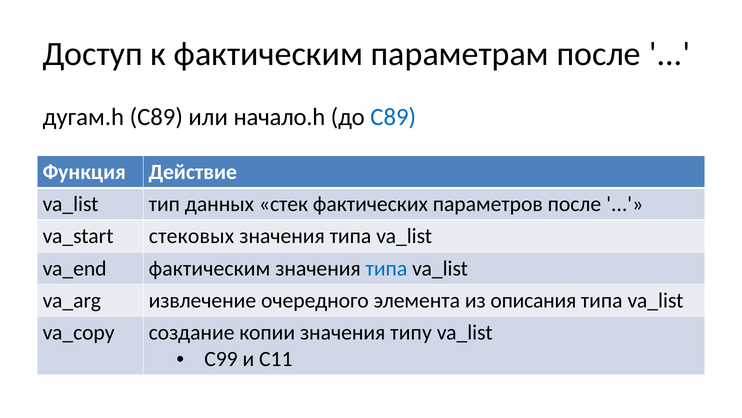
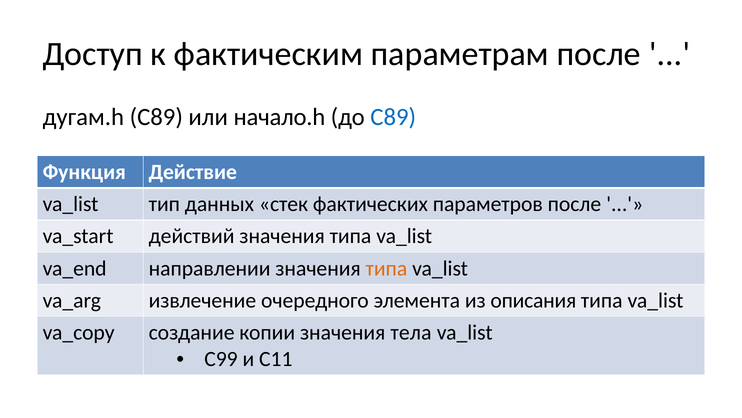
стековых: стековых -> действий
фактическим at (209, 268): фактическим -> направлении
типа at (386, 268) colour: blue -> orange
типу: типу -> тела
